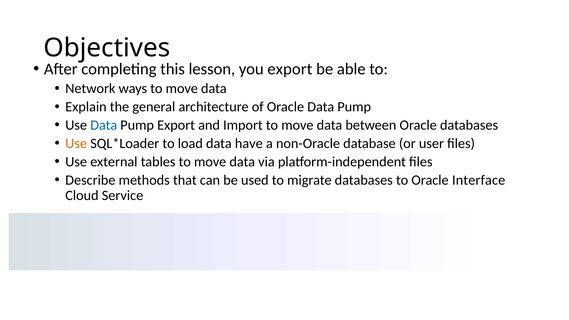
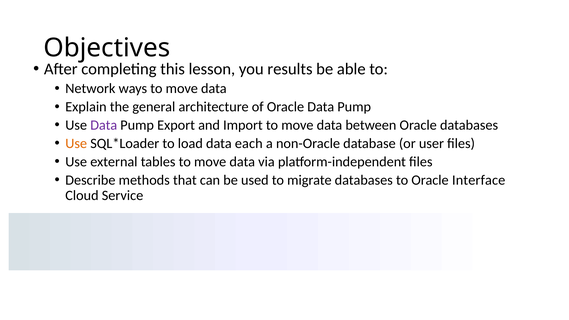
you export: export -> results
Data at (104, 125) colour: blue -> purple
have: have -> each
